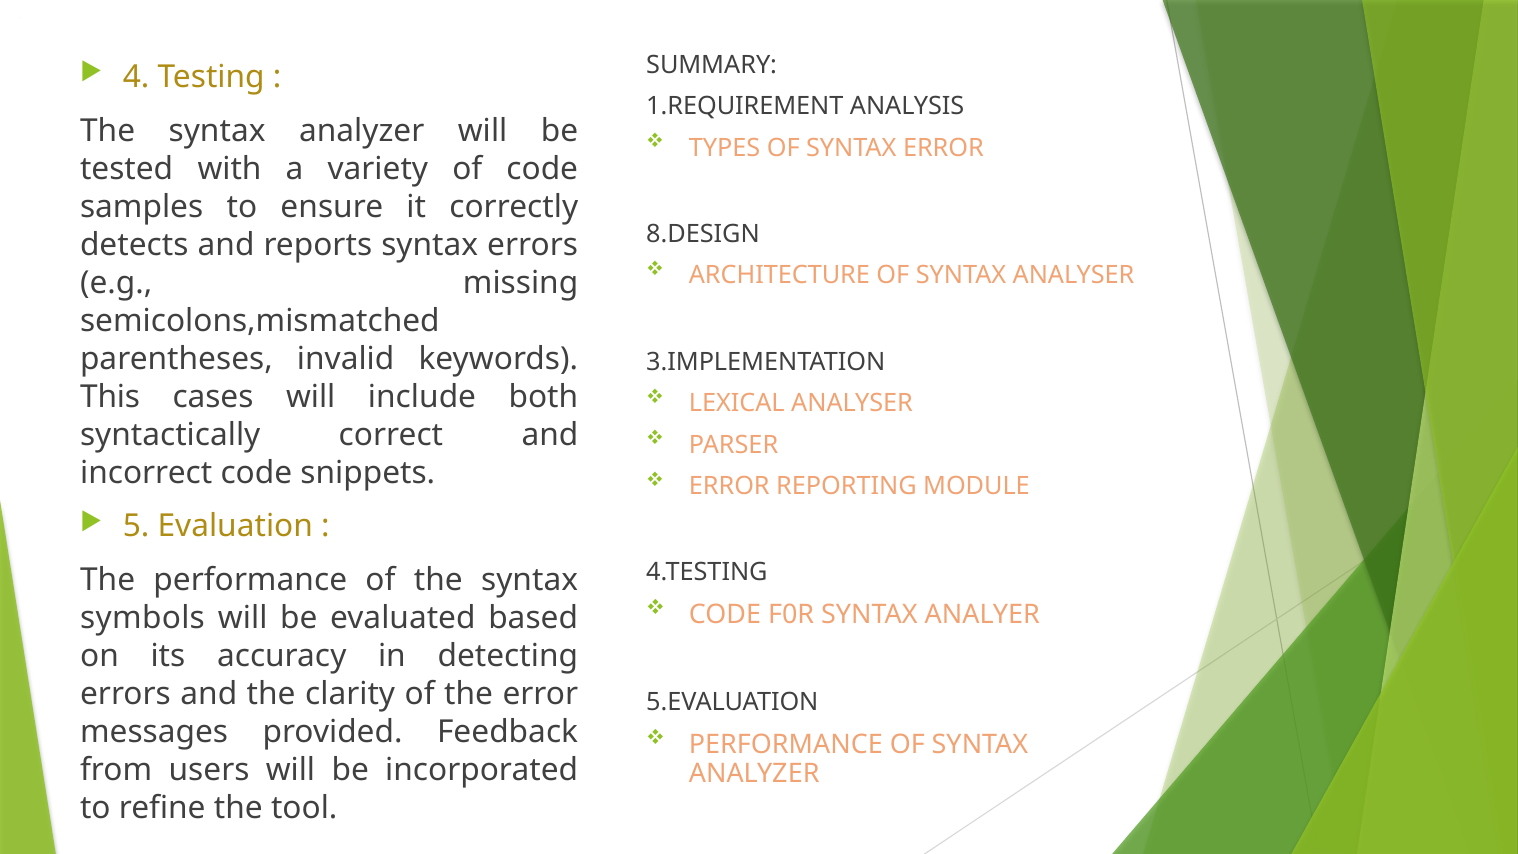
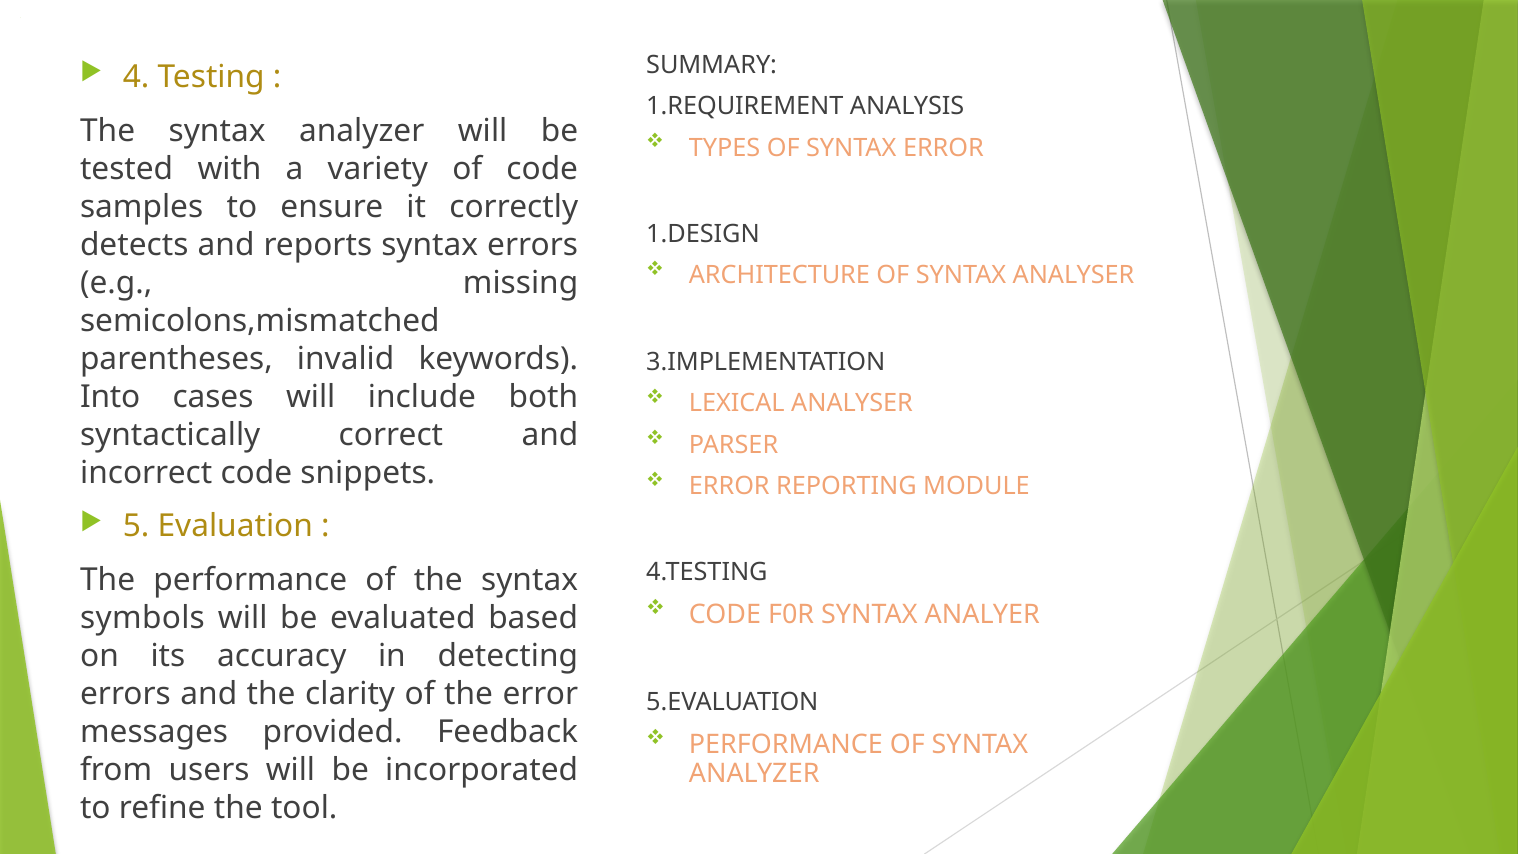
8.DESIGN: 8.DESIGN -> 1.DESIGN
This: This -> Into
